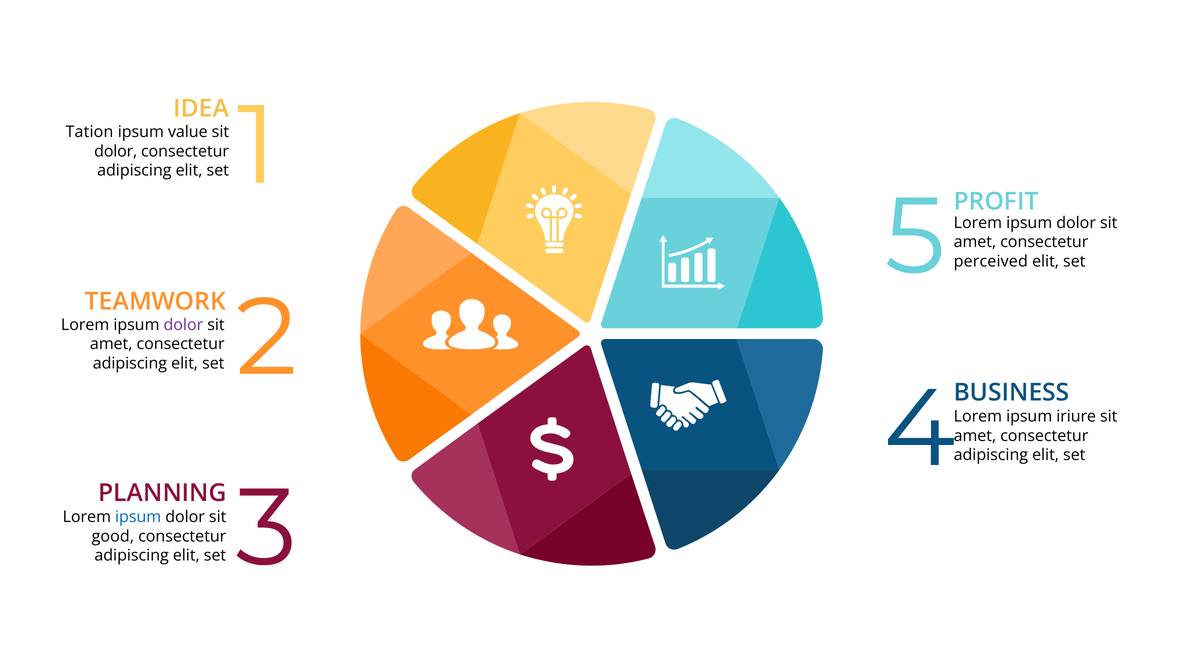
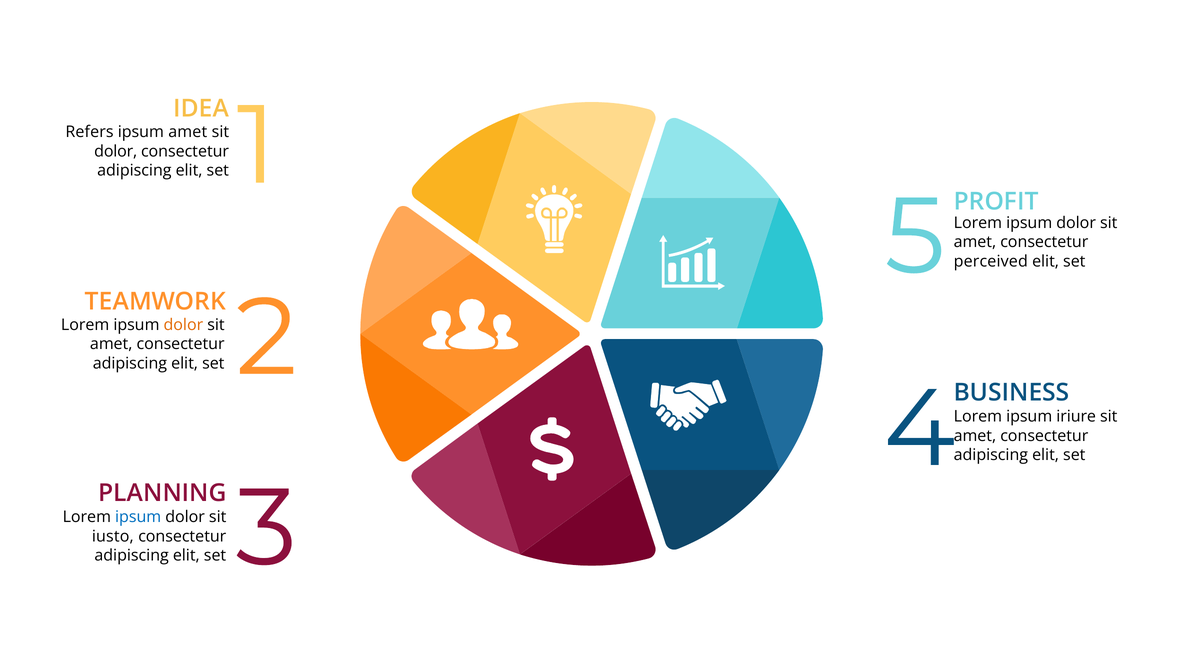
Tation: Tation -> Refers
ipsum value: value -> amet
dolor at (183, 325) colour: purple -> orange
good: good -> iusto
